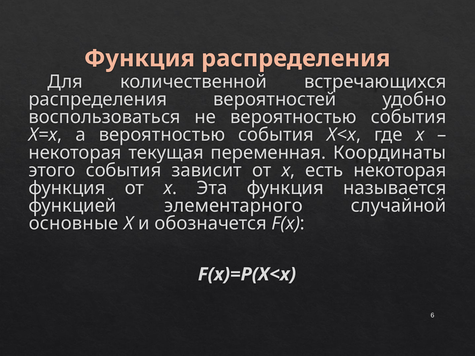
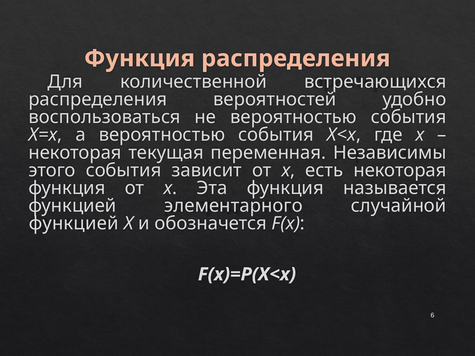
Координаты: Координаты -> Независимы
основные at (74, 224): основные -> функцией
